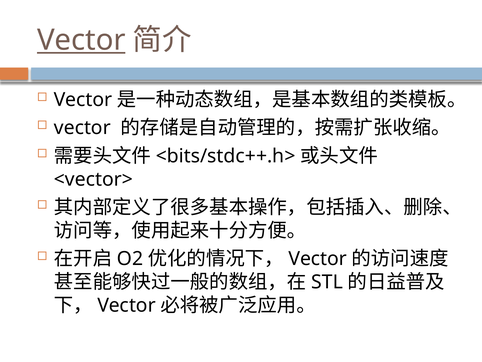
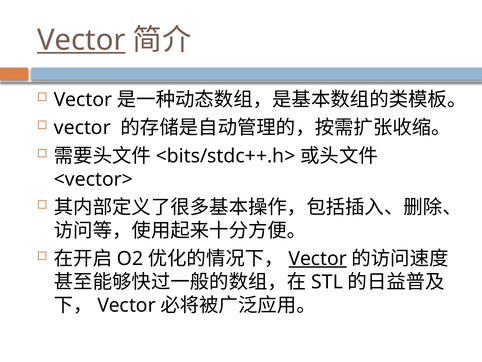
Vector at (318, 258) underline: none -> present
